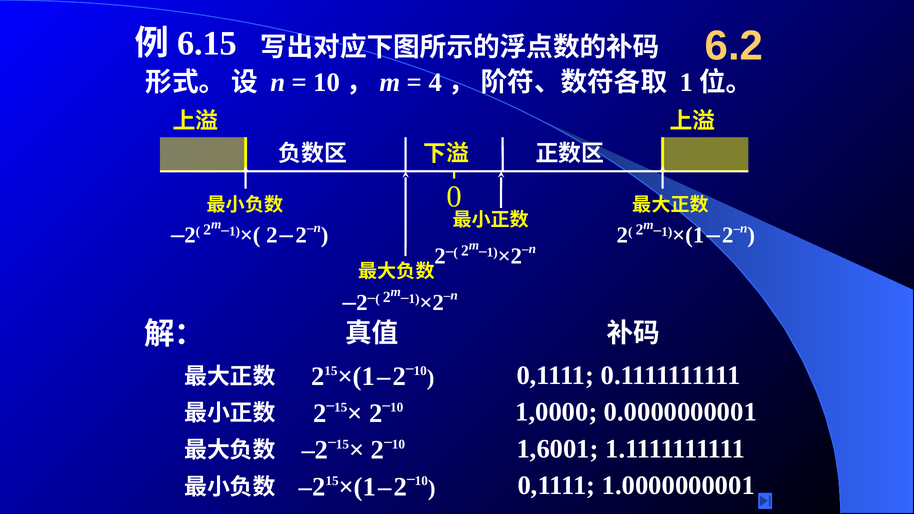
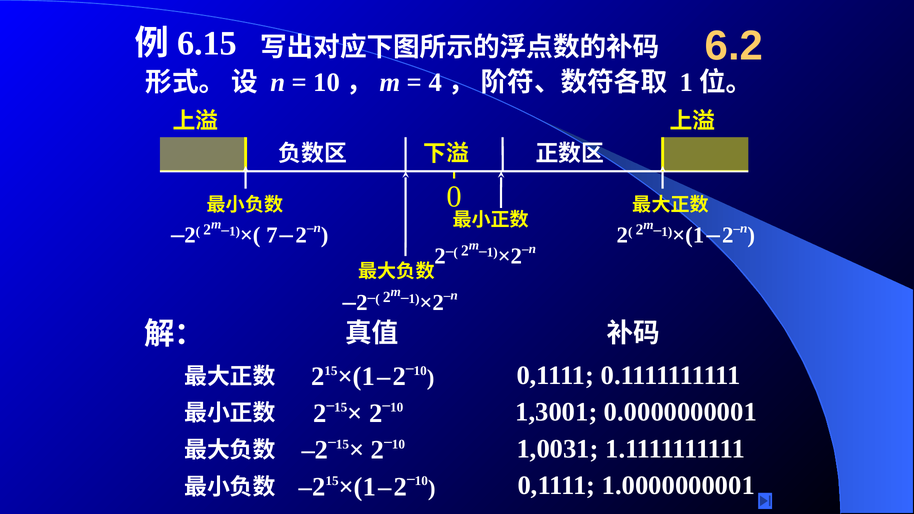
2 at (272, 235): 2 -> 7
1,0000: 1,0000 -> 1,3001
1,6001: 1,6001 -> 1,0031
